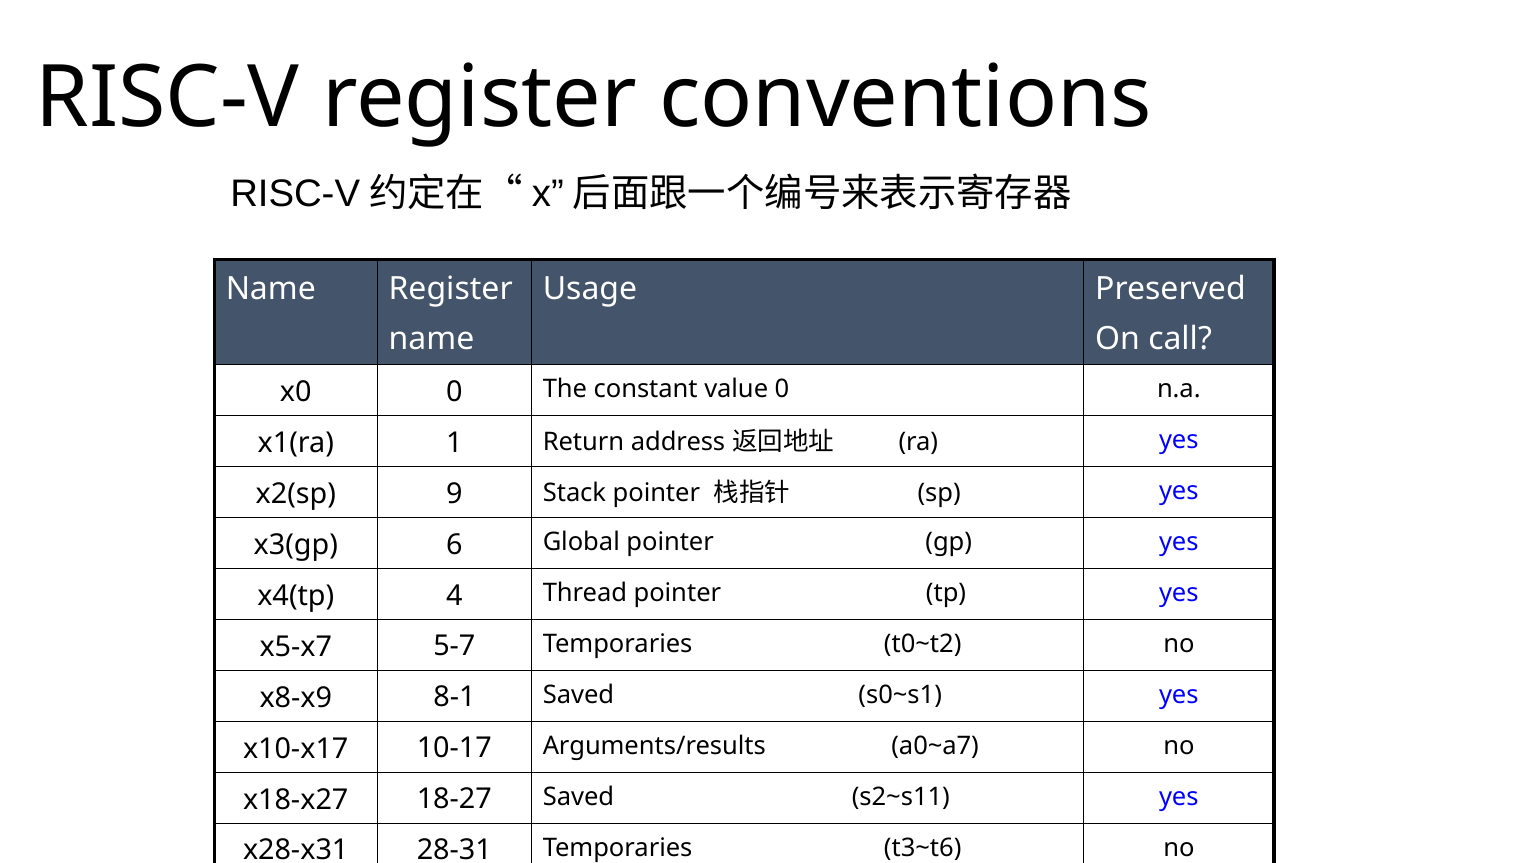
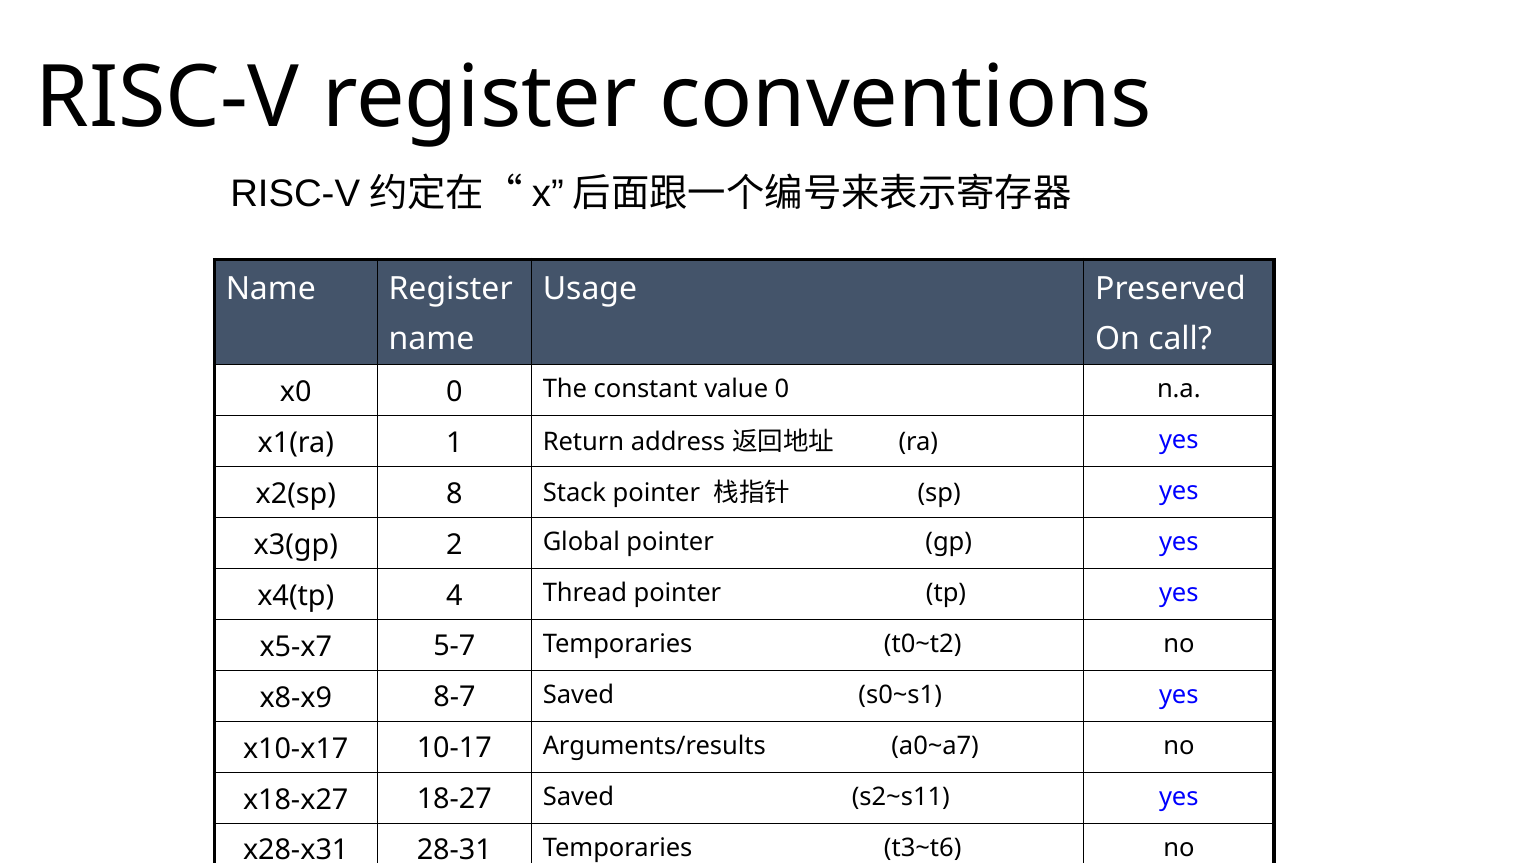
9: 9 -> 8
6: 6 -> 2
8-1: 8-1 -> 8-7
